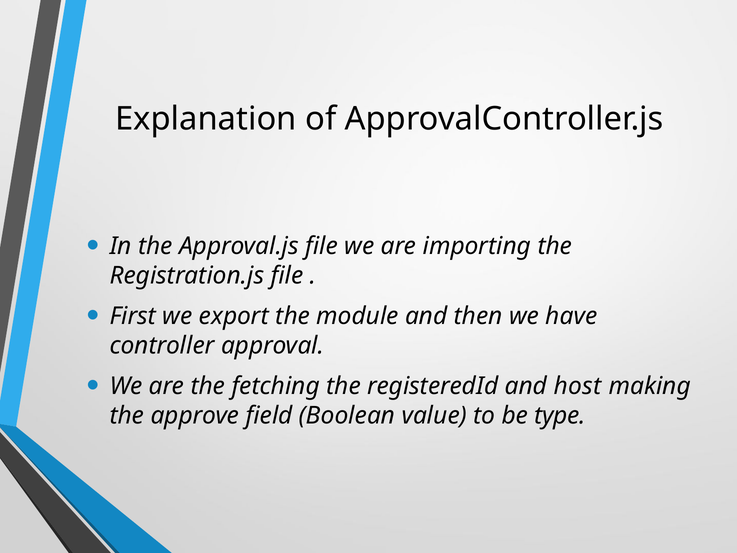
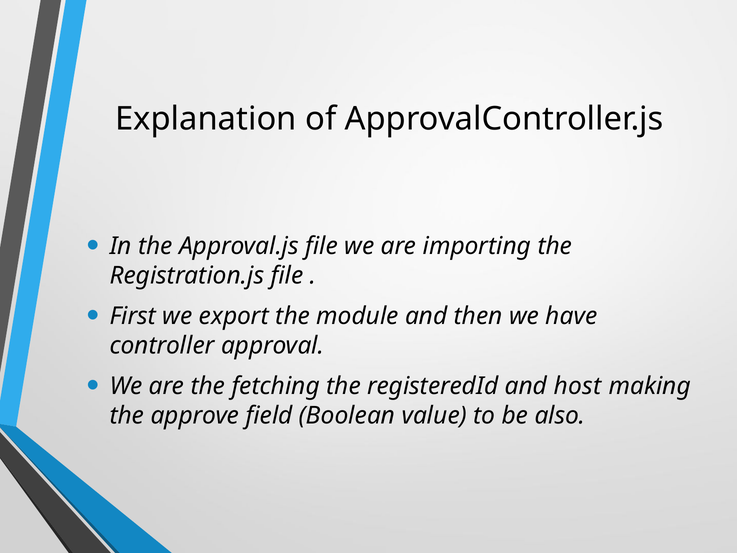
type: type -> also
